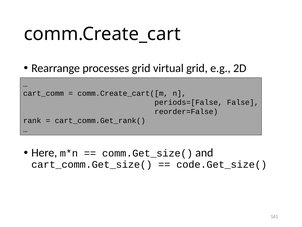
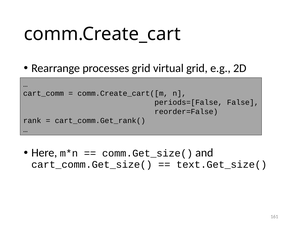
code.Get_size(: code.Get_size( -> text.Get_size(
